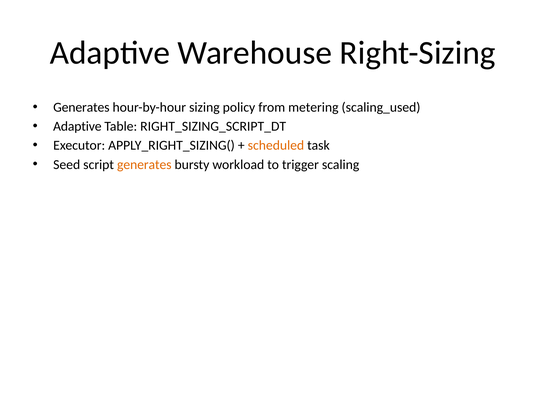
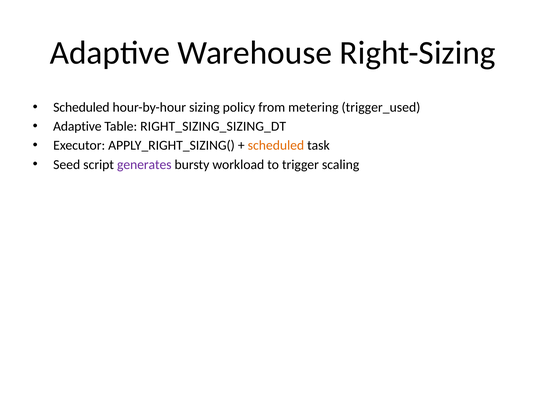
Generates at (81, 107): Generates -> Scheduled
scaling_used: scaling_used -> trigger_used
RIGHT_SIZING_SCRIPT_DT: RIGHT_SIZING_SCRIPT_DT -> RIGHT_SIZING_SIZING_DT
generates at (144, 165) colour: orange -> purple
